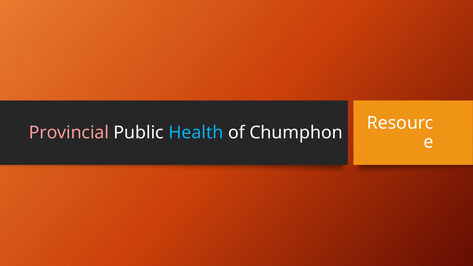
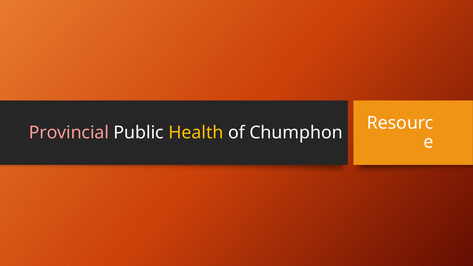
Health colour: light blue -> yellow
